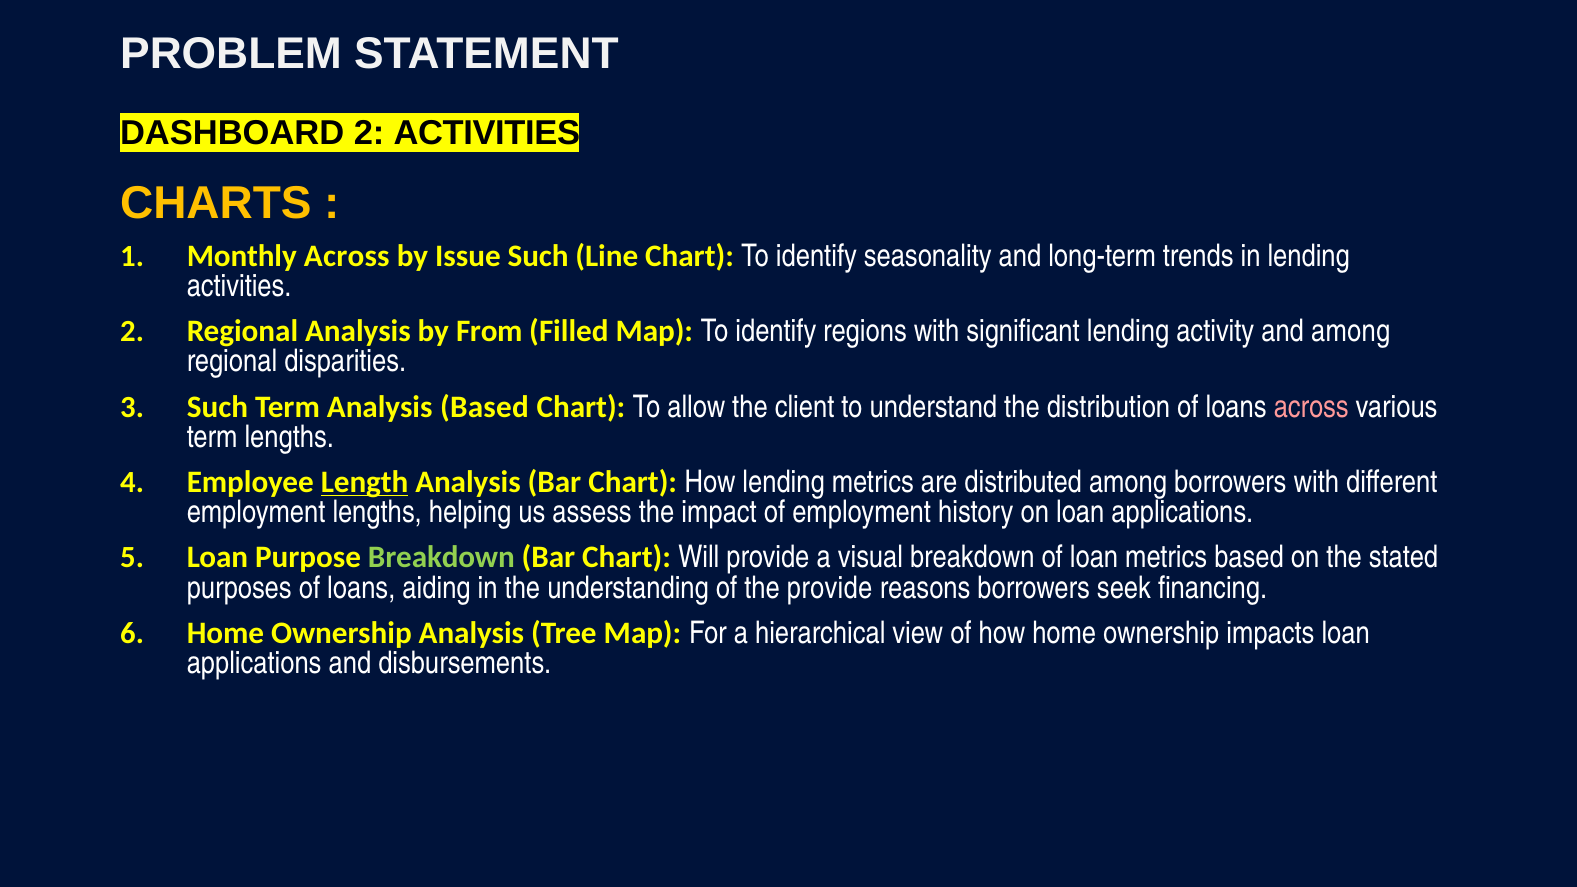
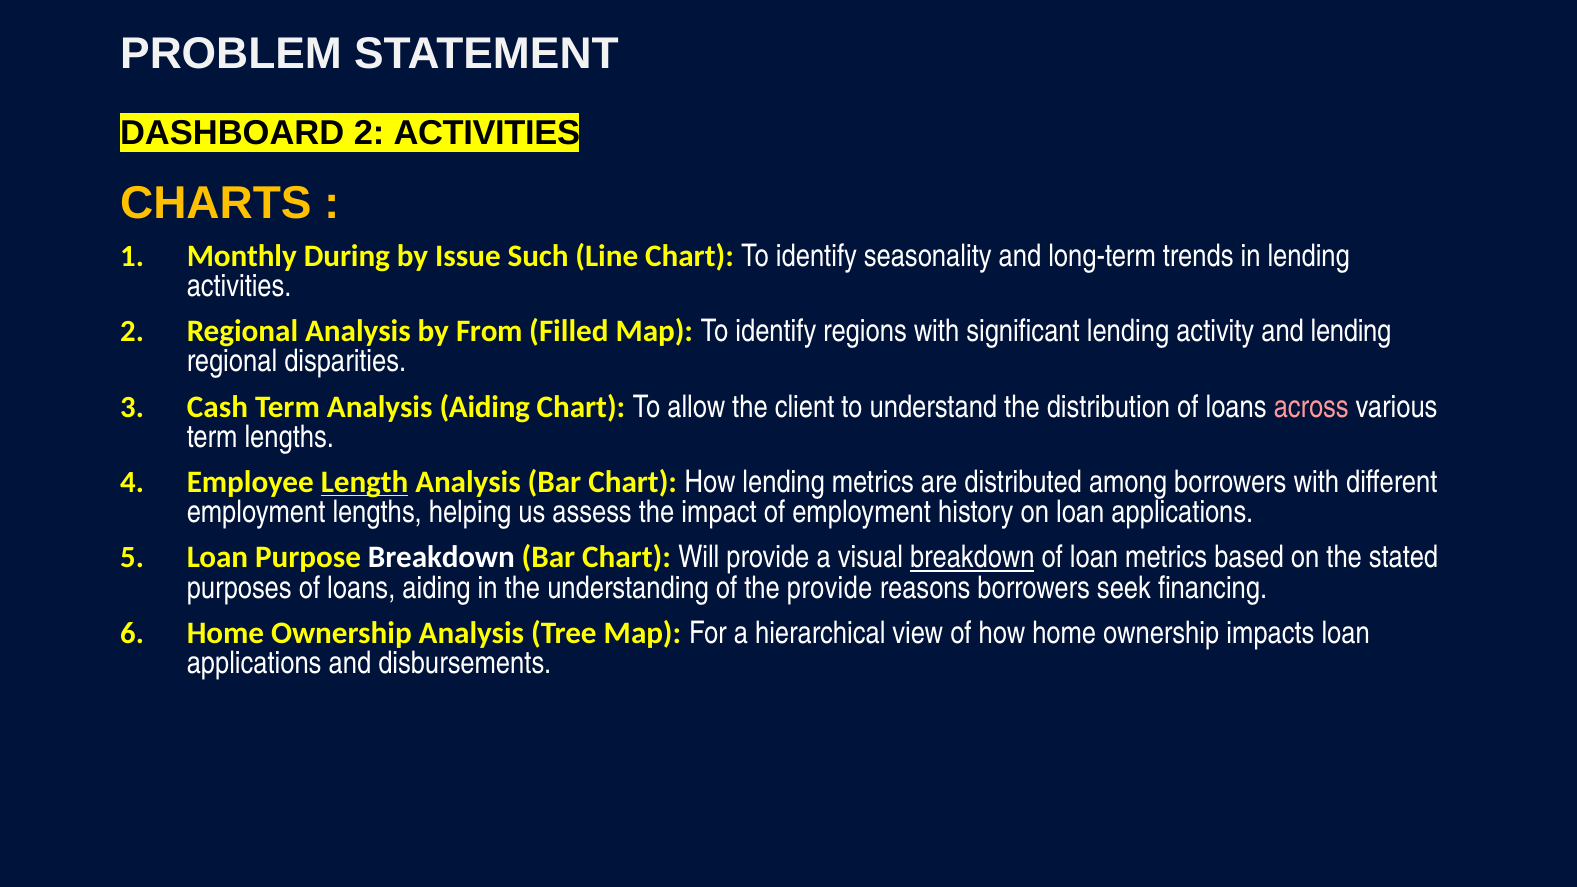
Monthly Across: Across -> During
and among: among -> lending
Such at (217, 407): Such -> Cash
Analysis Based: Based -> Aiding
Breakdown at (441, 558) colour: light green -> white
breakdown at (972, 558) underline: none -> present
